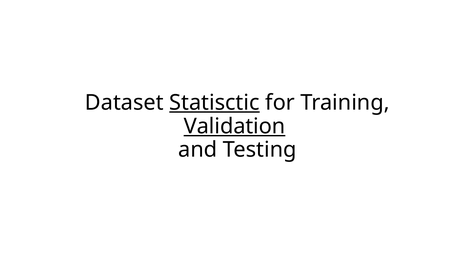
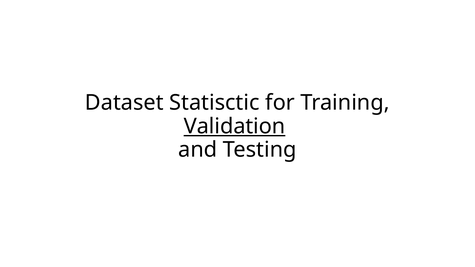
Statisctic underline: present -> none
